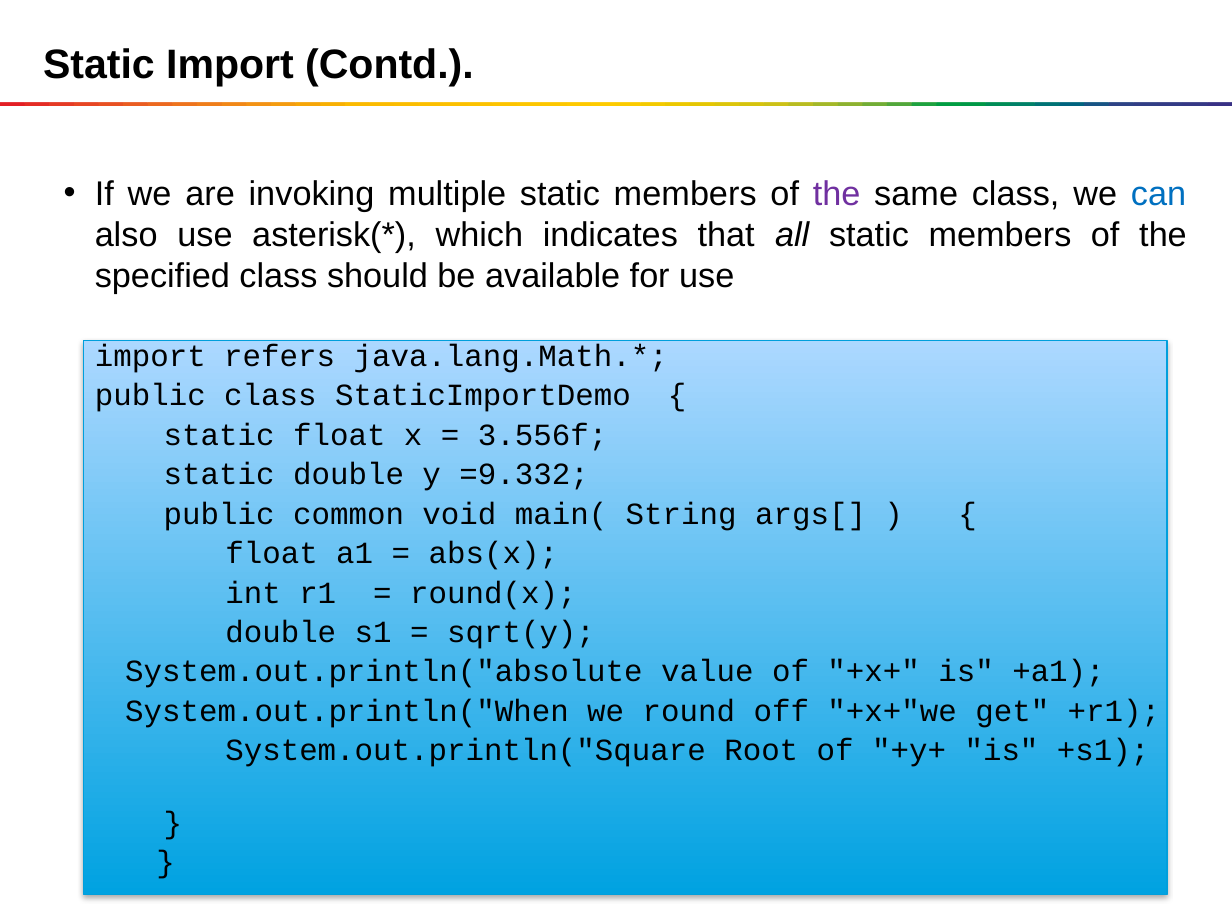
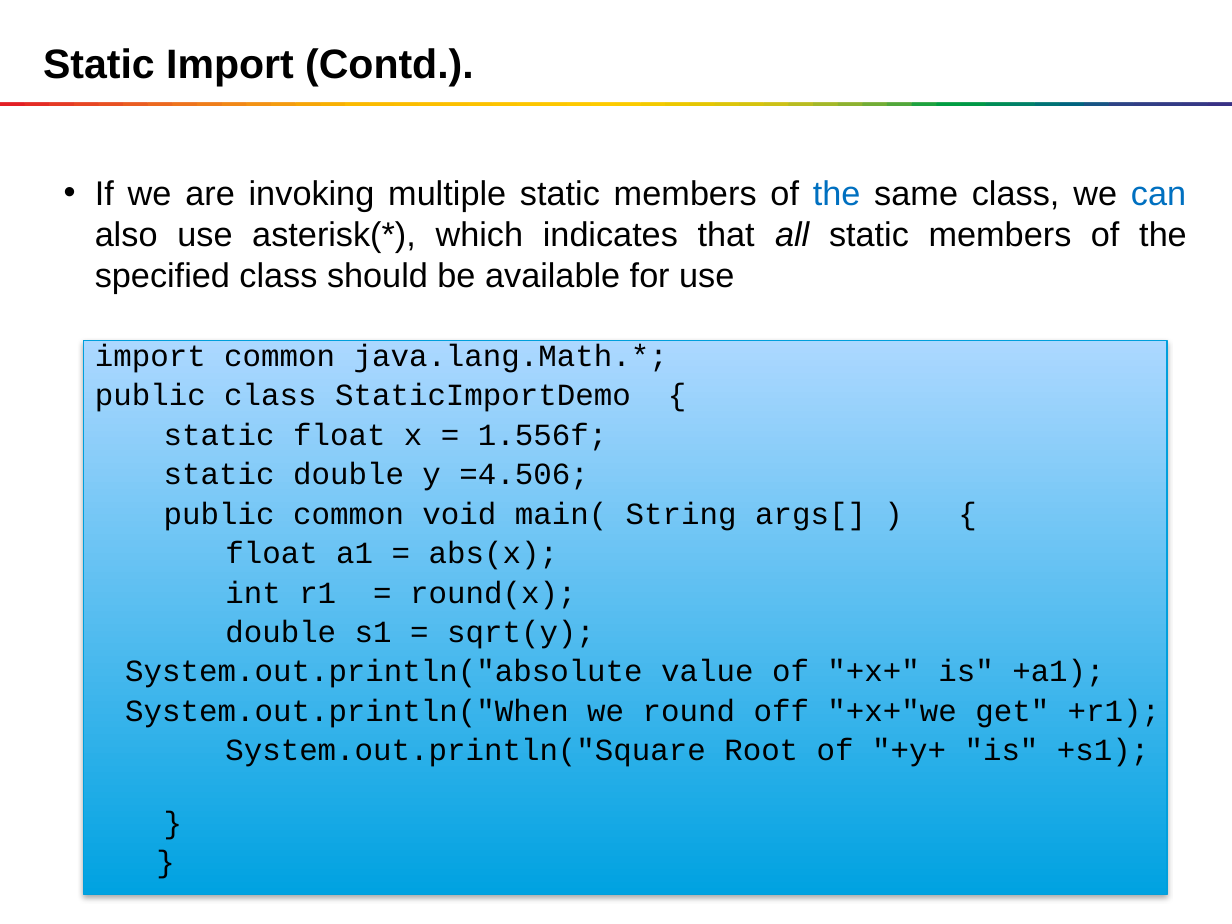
the at (837, 194) colour: purple -> blue
import refers: refers -> common
3.556f: 3.556f -> 1.556f
=9.332: =9.332 -> =4.506
